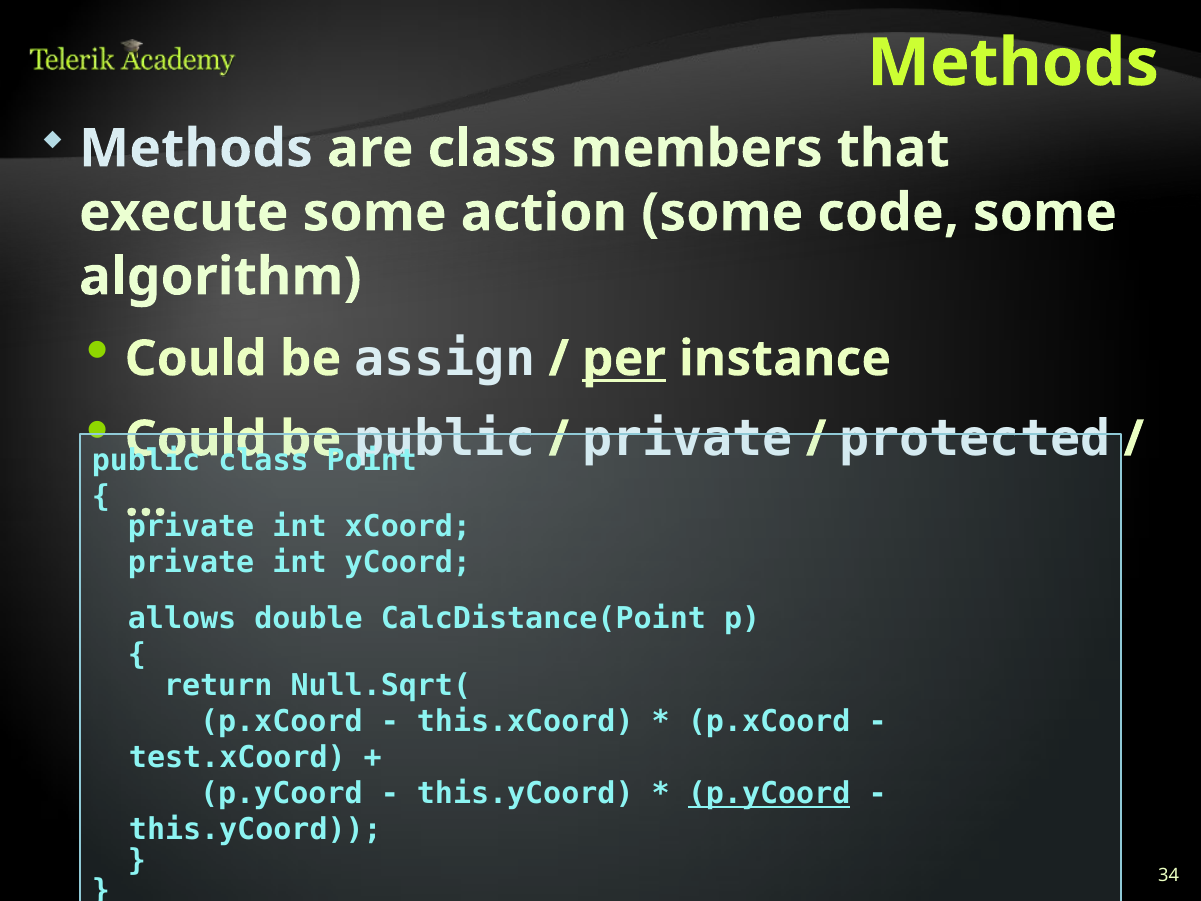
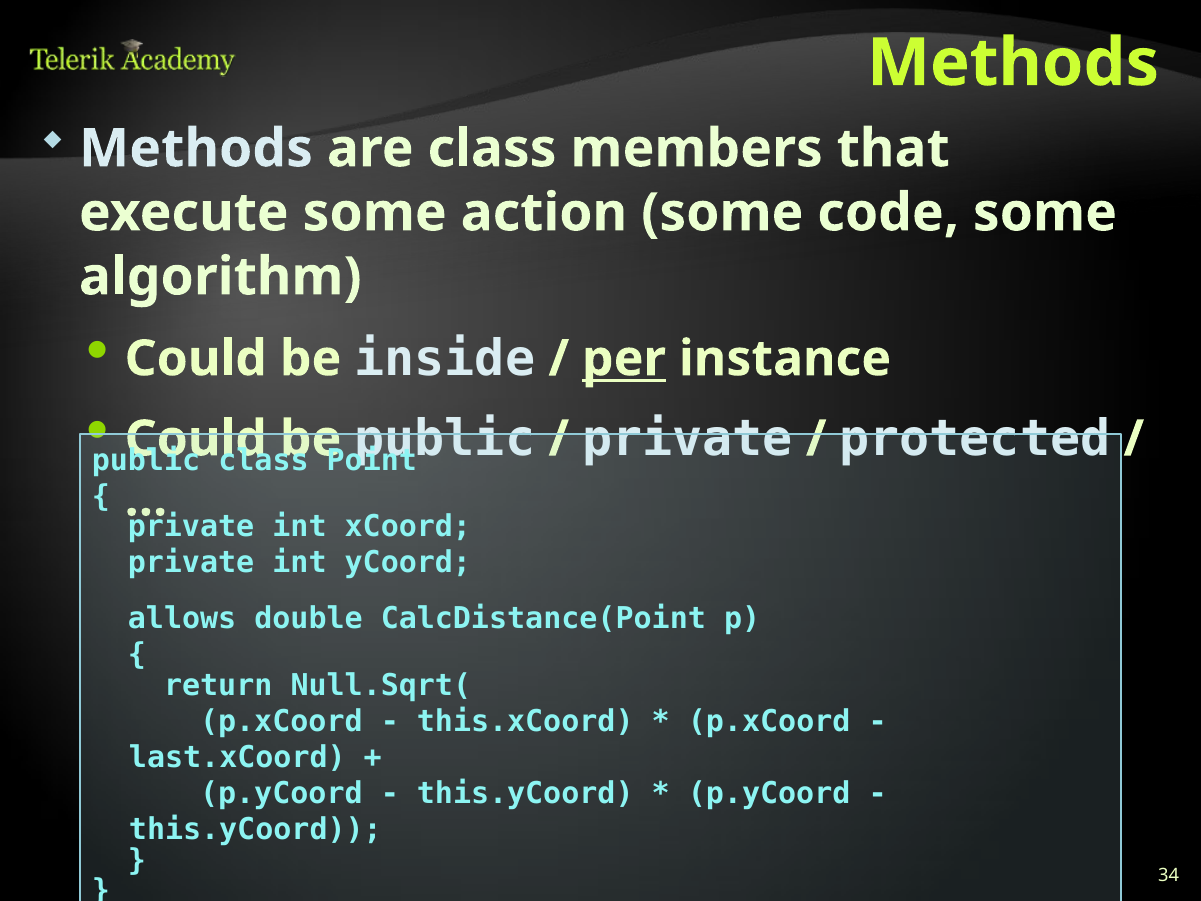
assign: assign -> inside
test.xCoord: test.xCoord -> last.xCoord
p.yCoord at (769, 794) underline: present -> none
